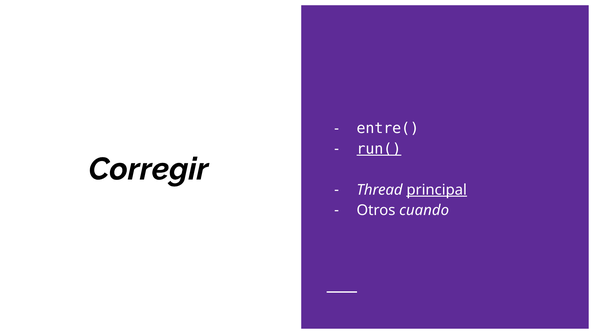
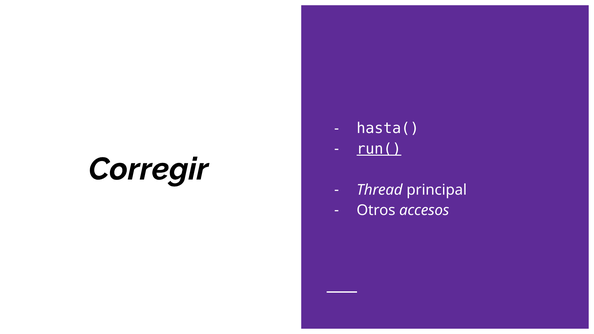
entre(: entre( -> hasta(
principal underline: present -> none
cuando: cuando -> accesos
